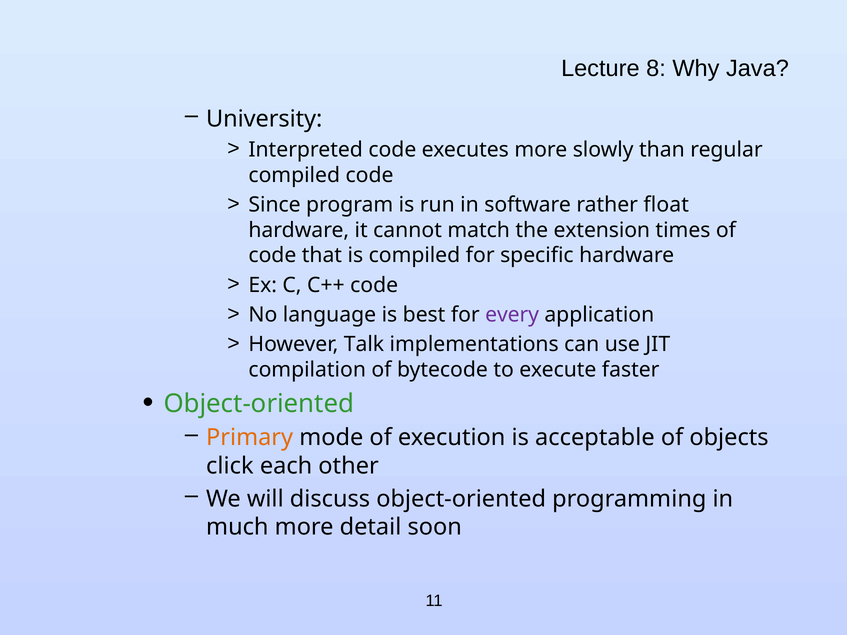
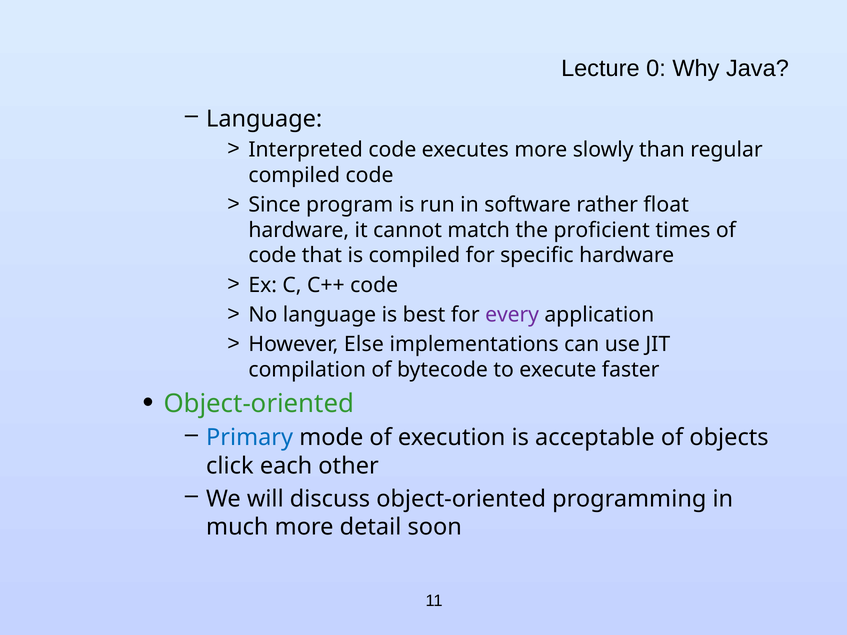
8: 8 -> 0
University at (264, 119): University -> Language
extension: extension -> proficient
Talk: Talk -> Else
Primary colour: orange -> blue
